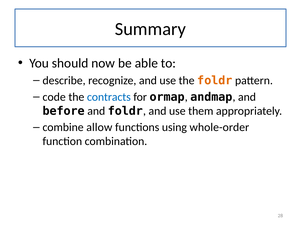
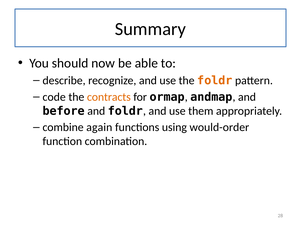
contracts colour: blue -> orange
allow: allow -> again
whole-order: whole-order -> would-order
